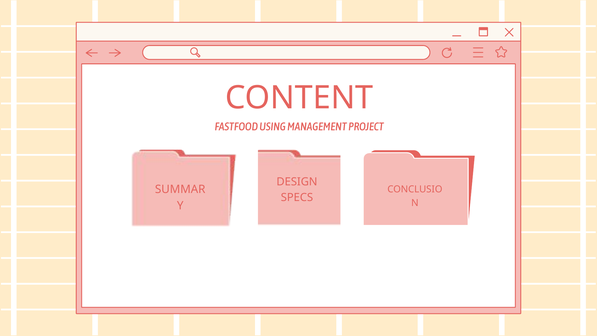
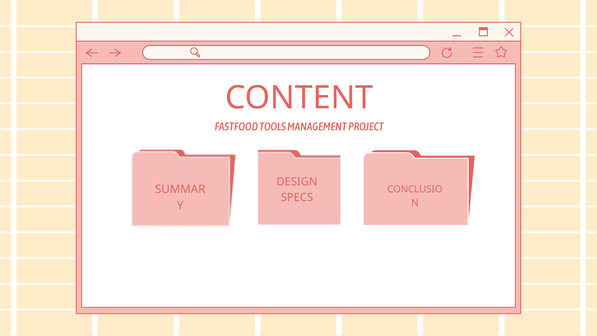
USING: USING -> TOOLS
